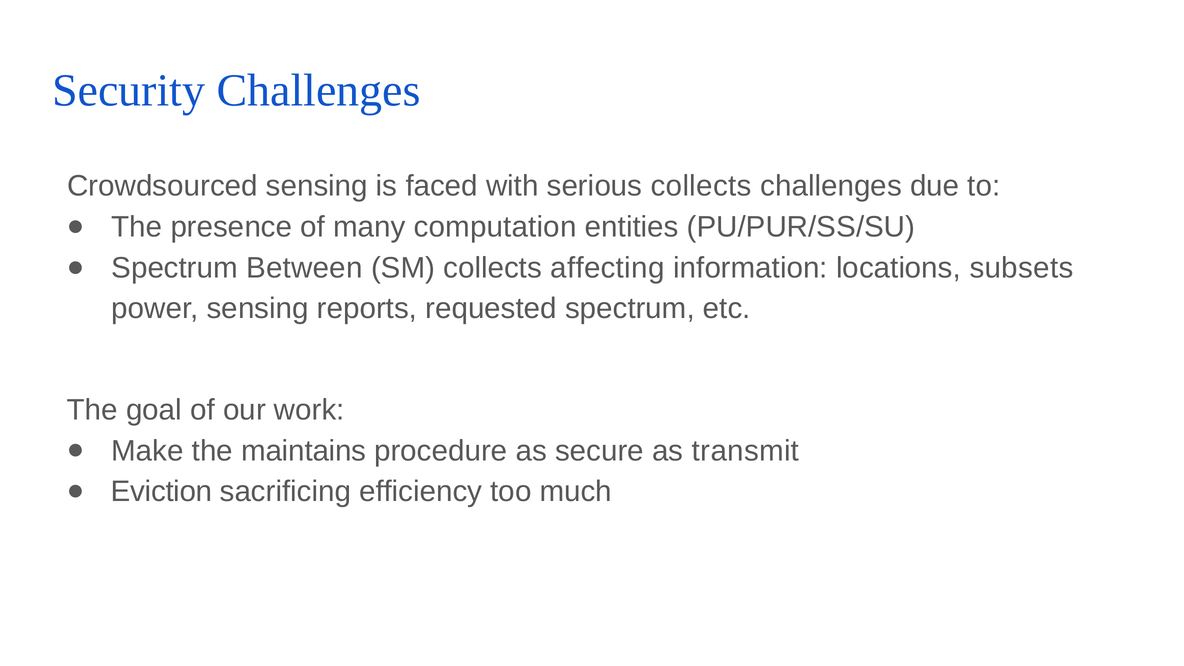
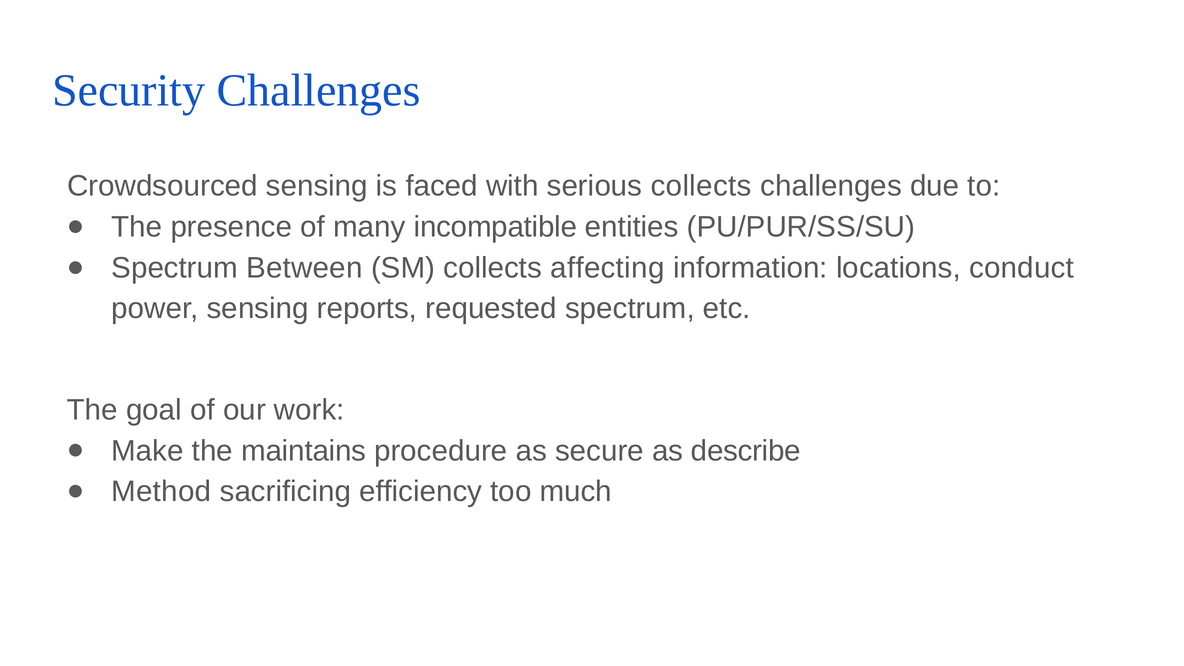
computation: computation -> incompatible
subsets: subsets -> conduct
transmit: transmit -> describe
Eviction: Eviction -> Method
